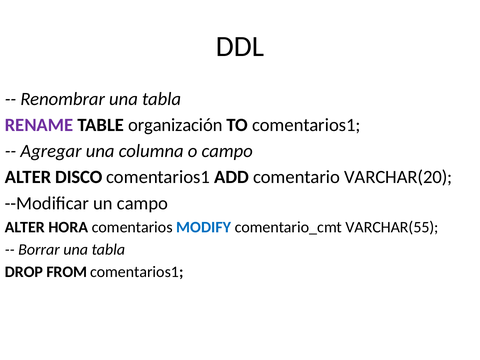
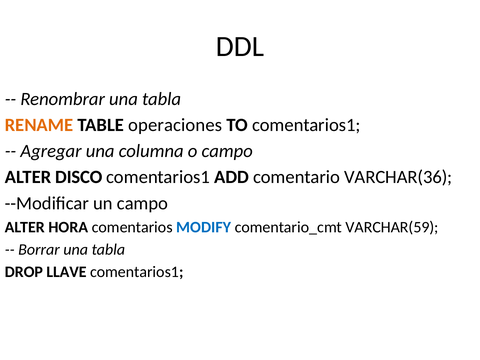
RENAME colour: purple -> orange
organización: organización -> operaciones
VARCHAR(20: VARCHAR(20 -> VARCHAR(36
VARCHAR(55: VARCHAR(55 -> VARCHAR(59
FROM: FROM -> LLAVE
